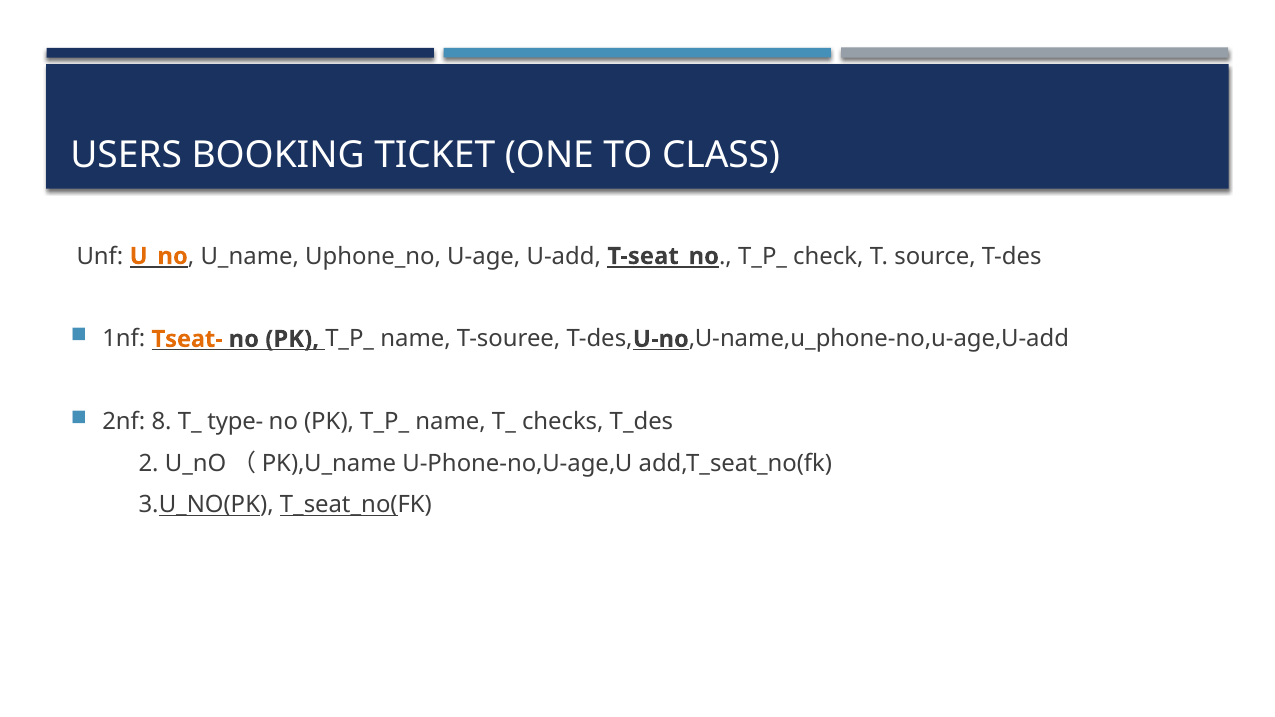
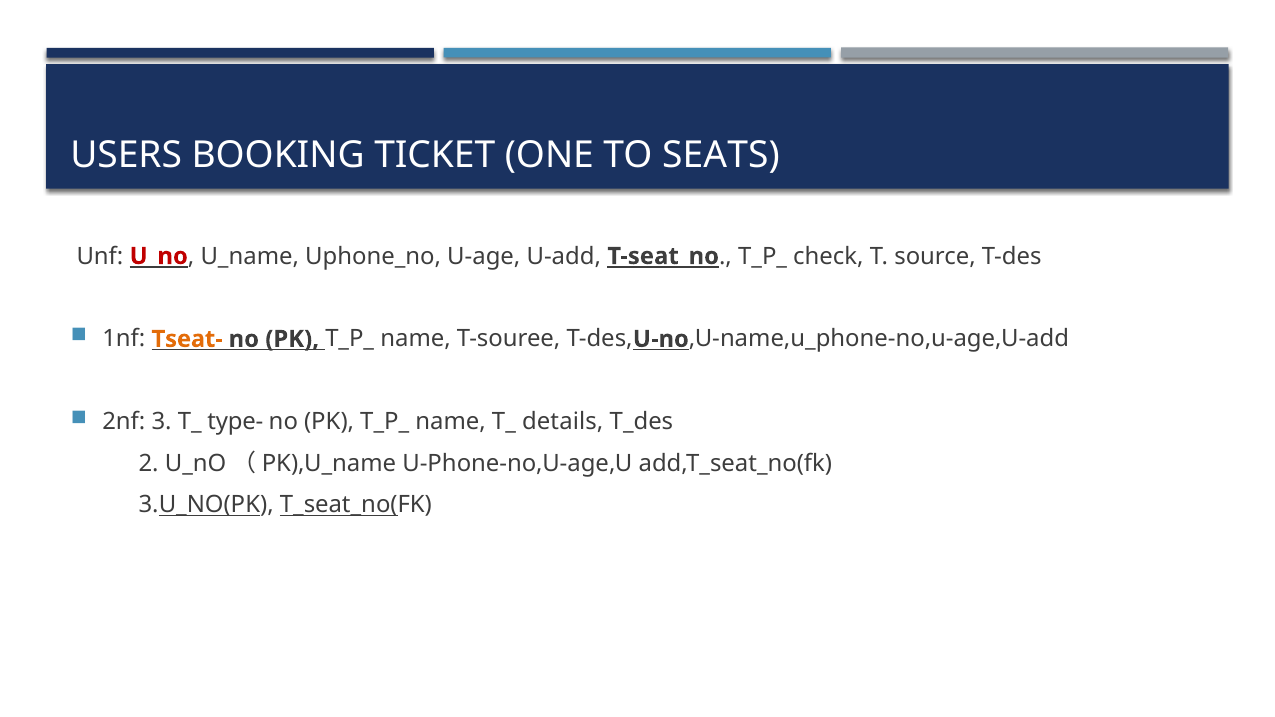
CLASS: CLASS -> SEATS
U_no colour: orange -> red
8: 8 -> 3
checks: checks -> details
